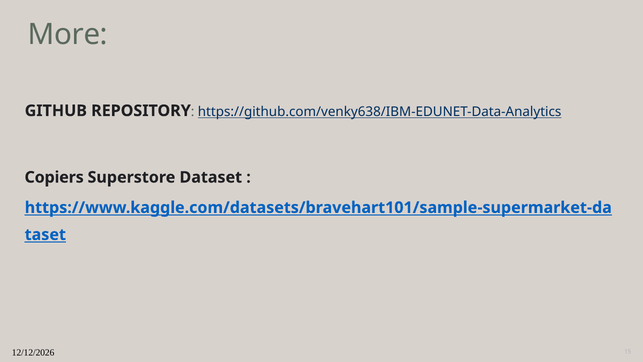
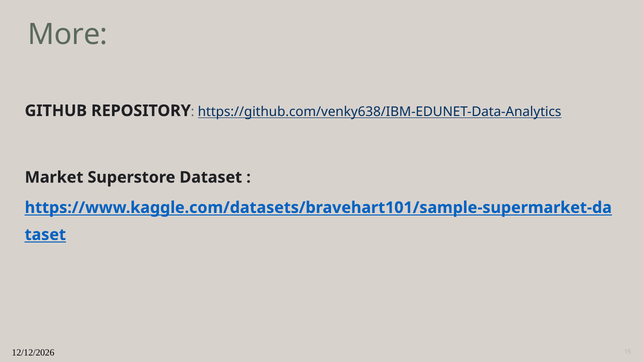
Copiers: Copiers -> Market
